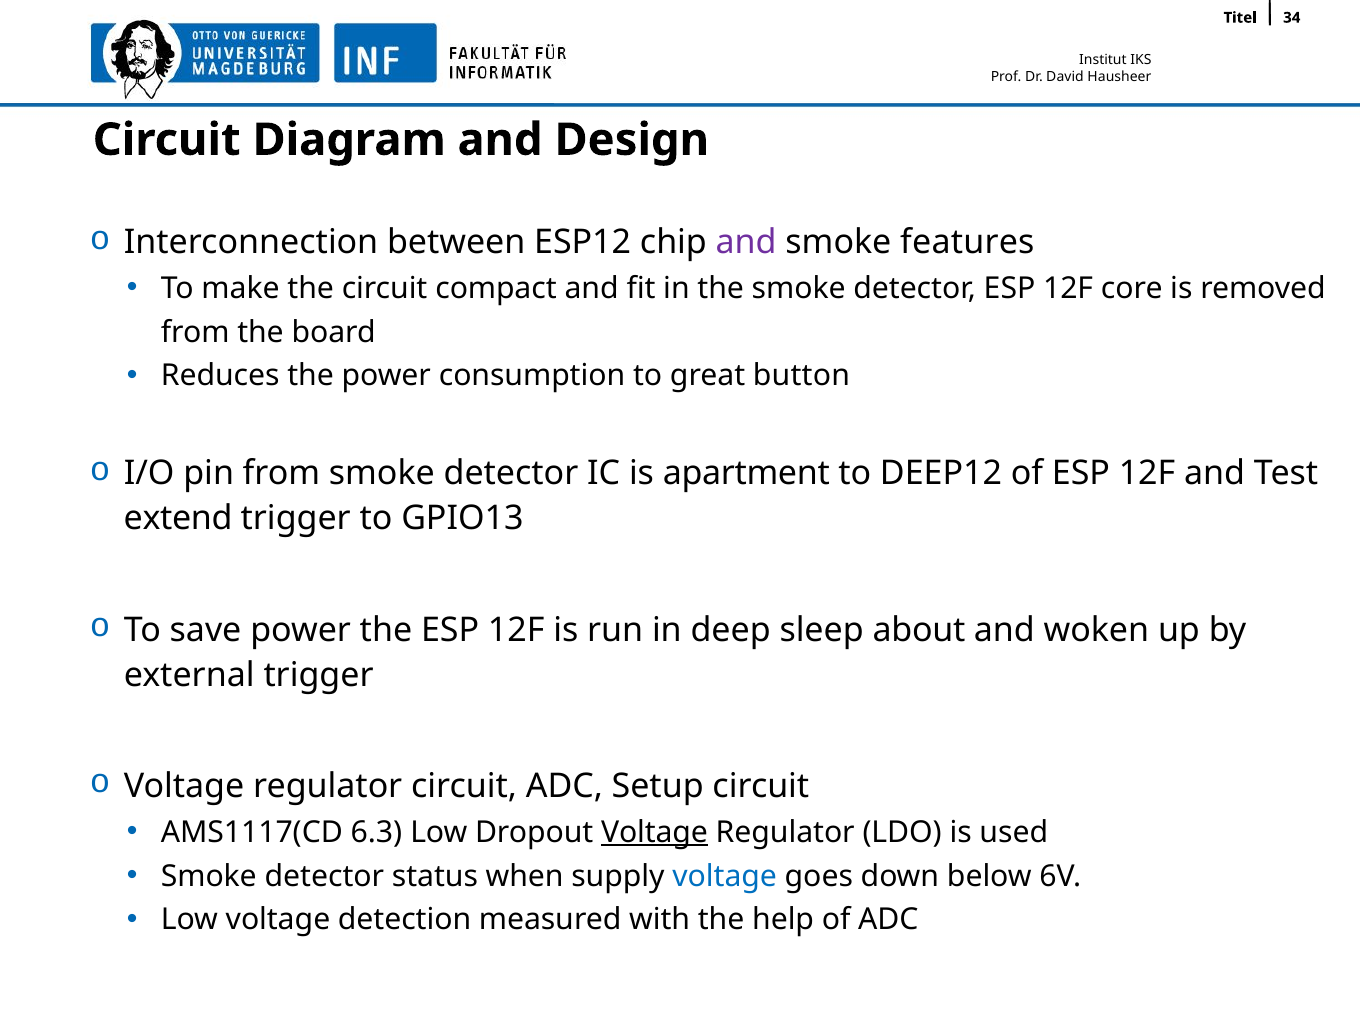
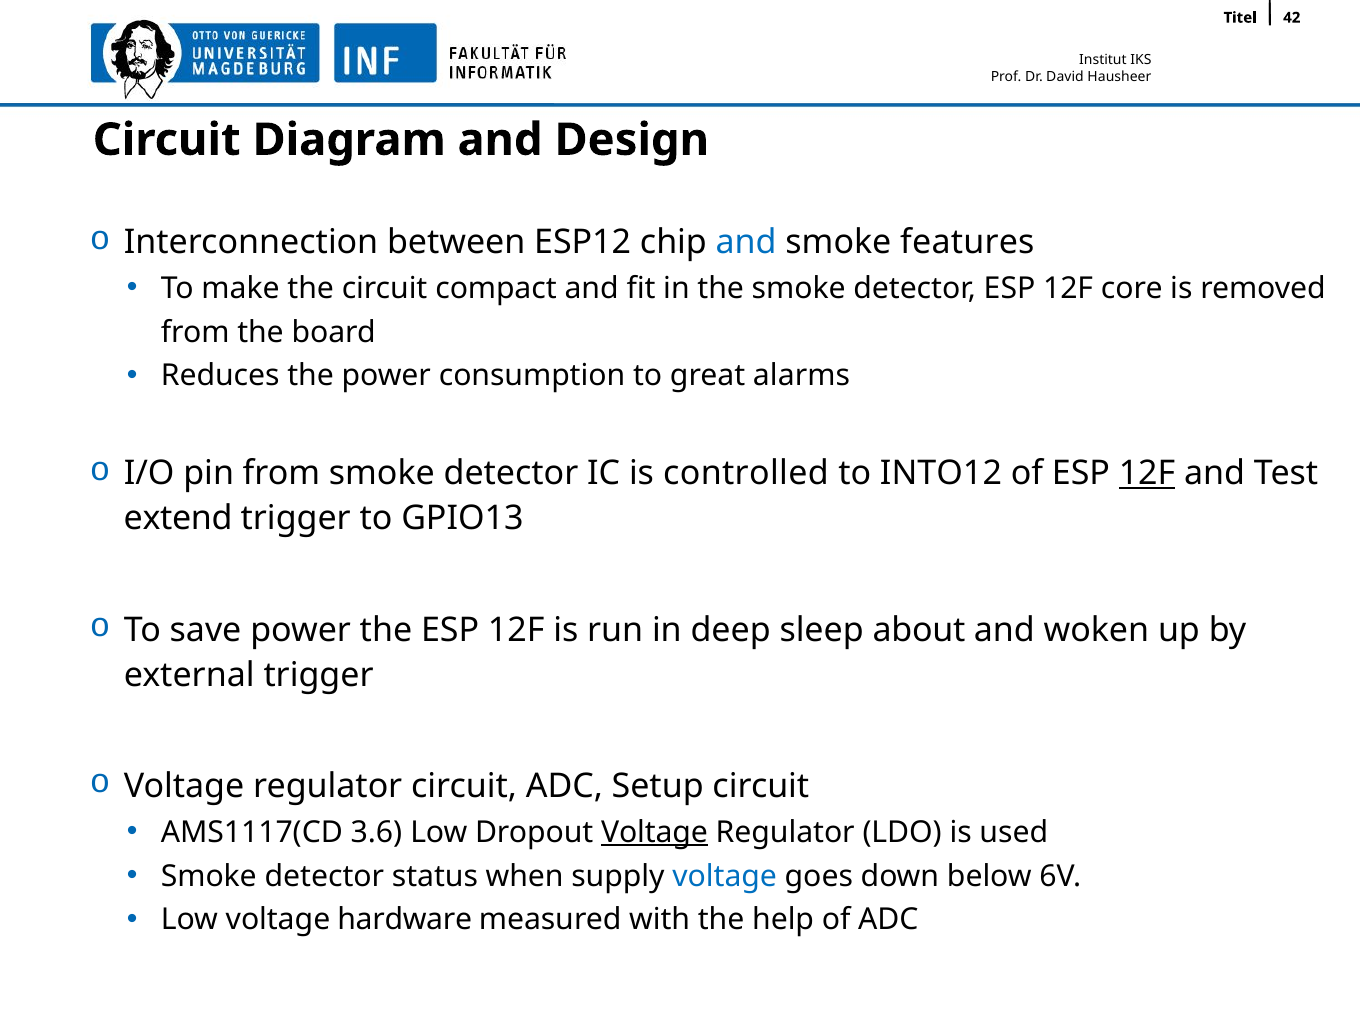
34: 34 -> 42
and at (746, 243) colour: purple -> blue
button: button -> alarms
apartment: apartment -> controlled
DEEP12: DEEP12 -> INTO12
12F at (1147, 474) underline: none -> present
6.3: 6.3 -> 3.6
detection: detection -> hardware
